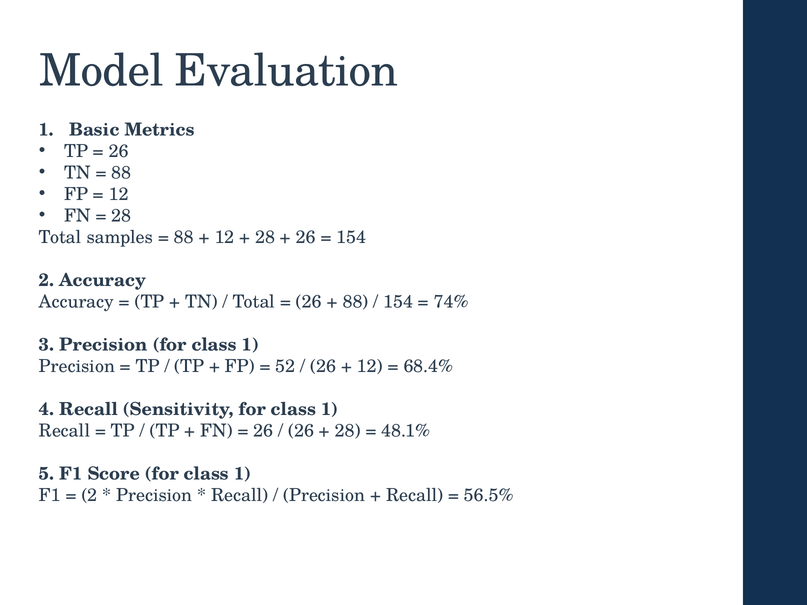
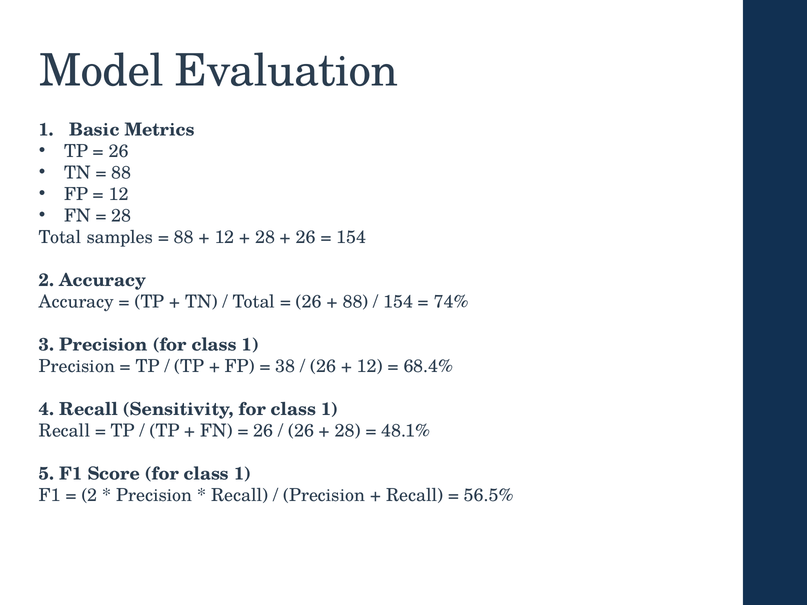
52: 52 -> 38
